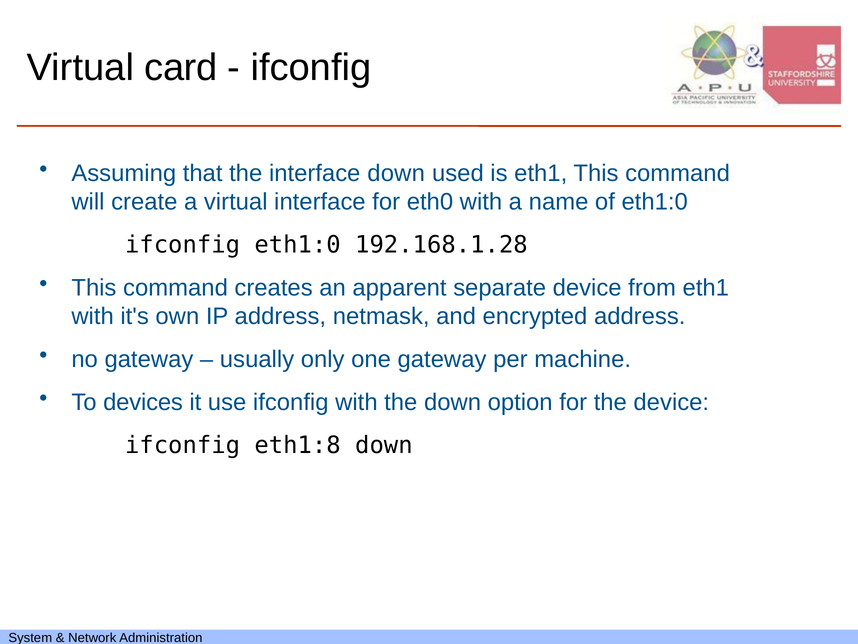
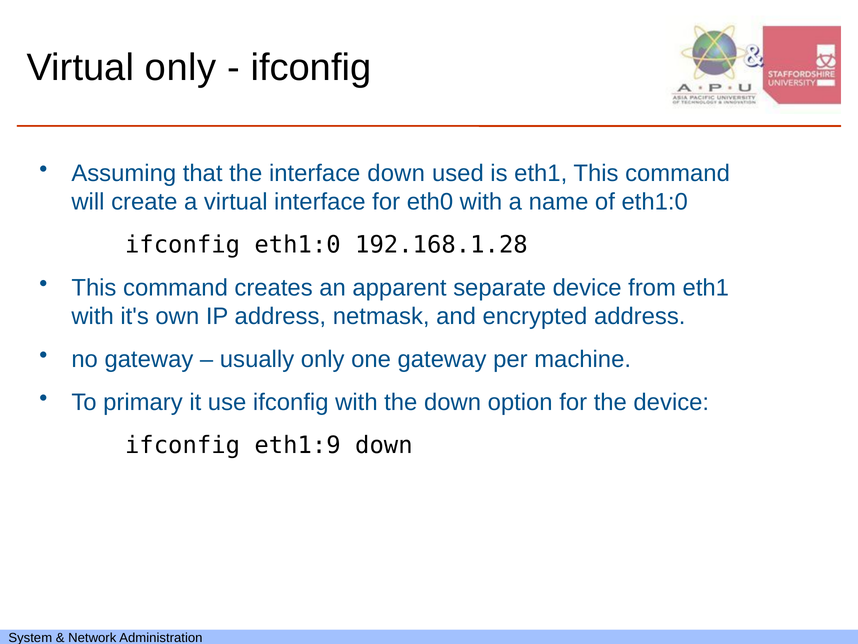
Virtual card: card -> only
devices: devices -> primary
eth1:8: eth1:8 -> eth1:9
